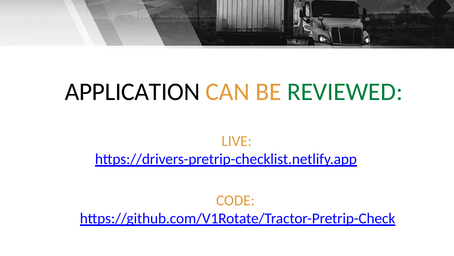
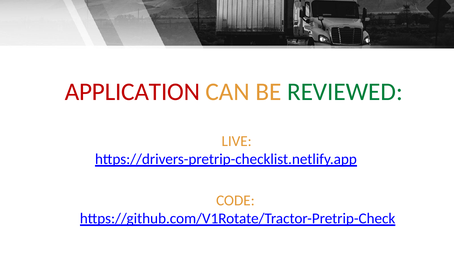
APPLICATION colour: black -> red
